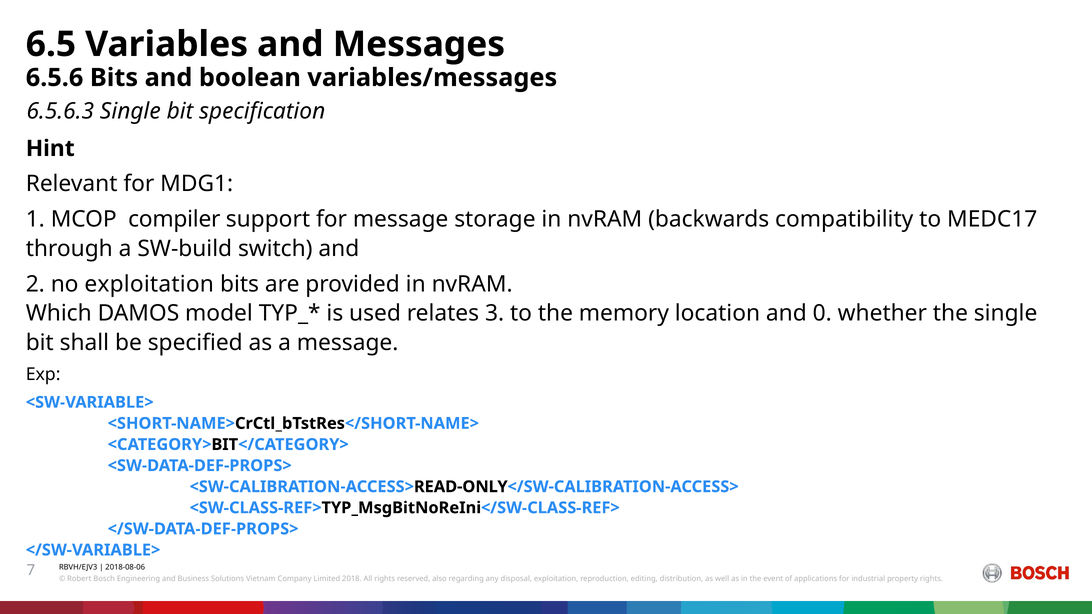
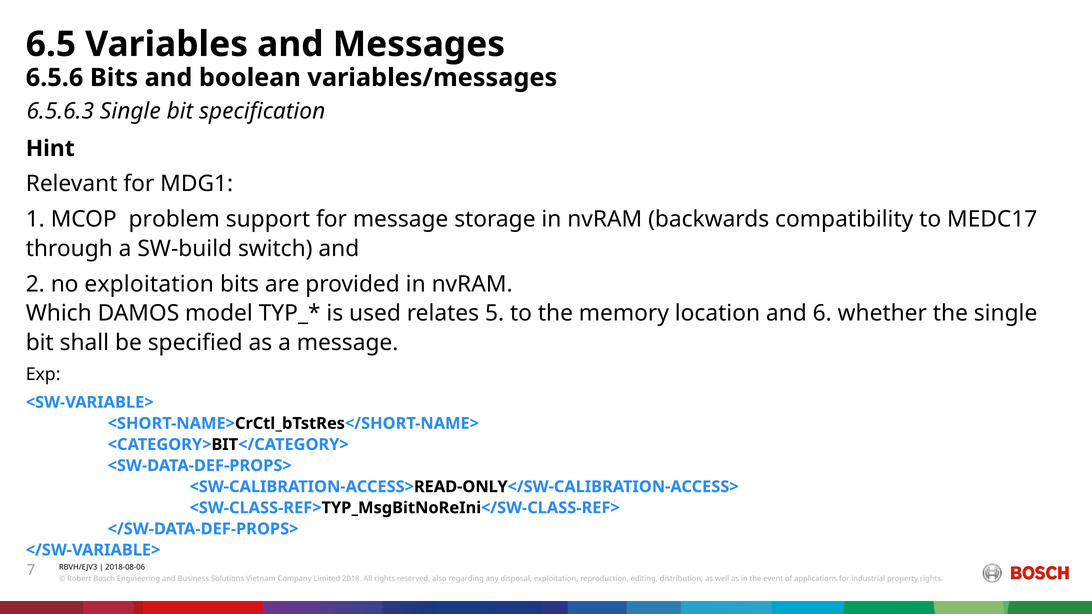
compiler: compiler -> problem
3: 3 -> 5
0: 0 -> 6
